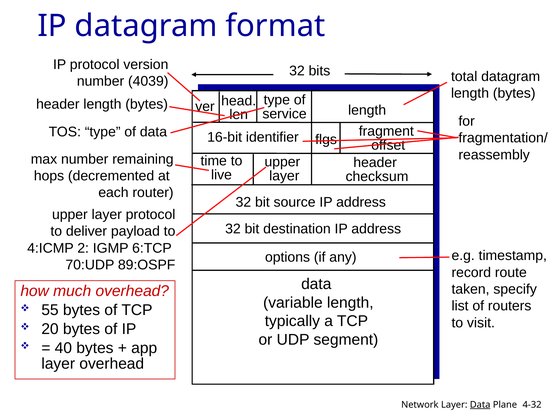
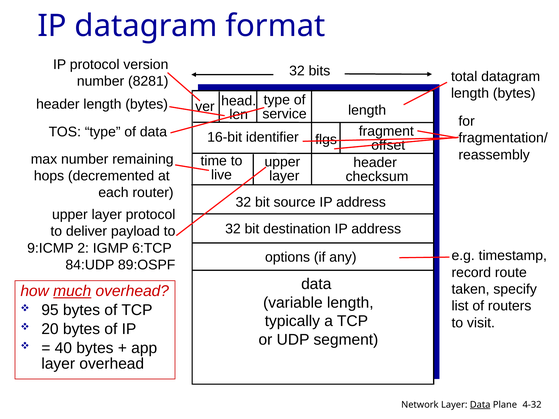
4039: 4039 -> 8281
4:ICMP: 4:ICMP -> 9:ICMP
70:UDP: 70:UDP -> 84:UDP
much underline: none -> present
55: 55 -> 95
